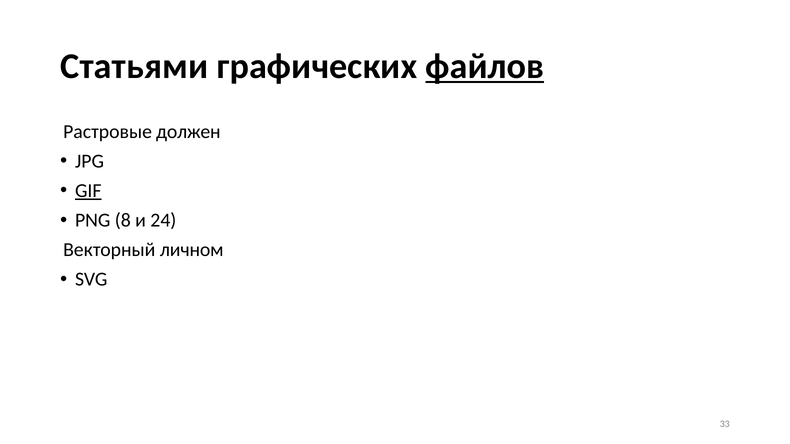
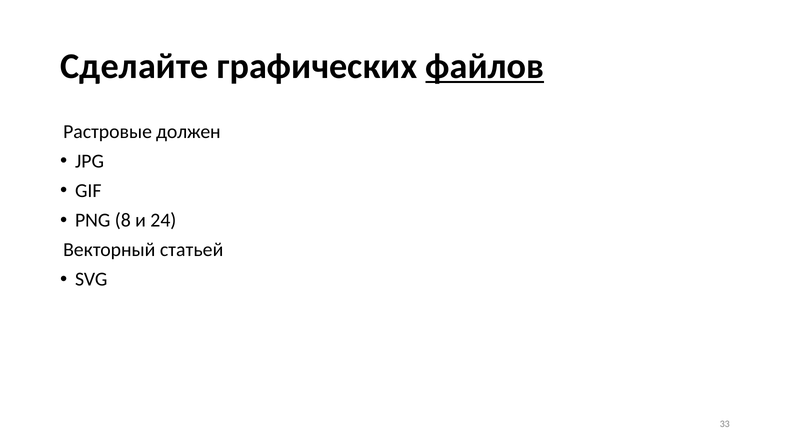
Статьями: Статьями -> Сделайте
GIF underline: present -> none
личном: личном -> статьей
